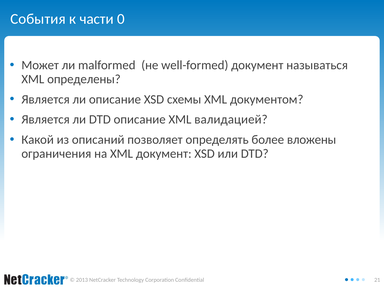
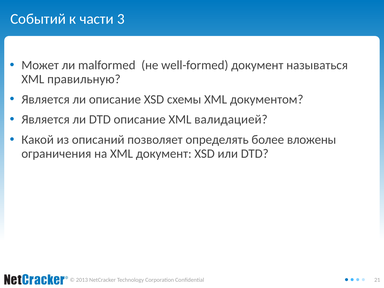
События: События -> Событий
0: 0 -> 3
определены: определены -> правильную
